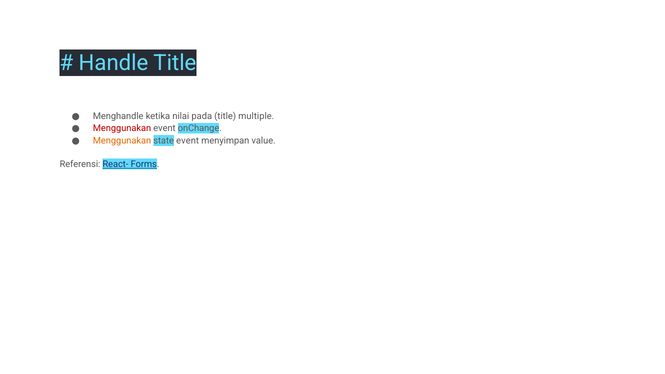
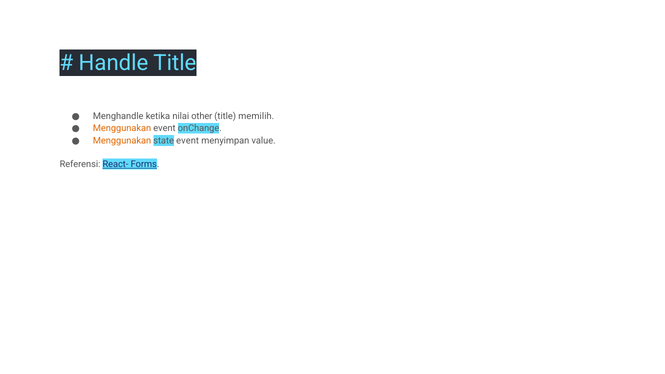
pada: pada -> other
multiple: multiple -> memilih
Menggunakan at (122, 128) colour: red -> orange
